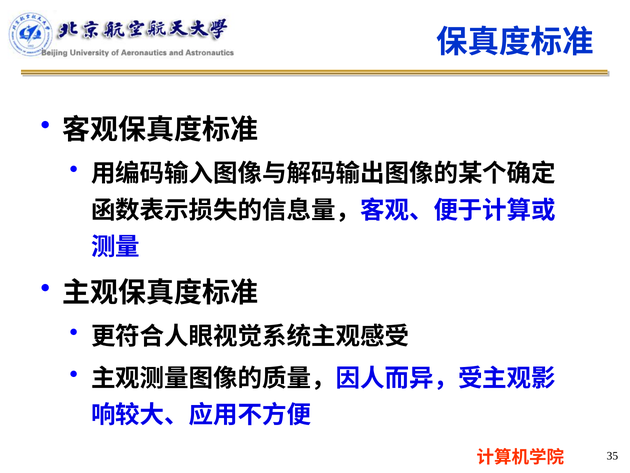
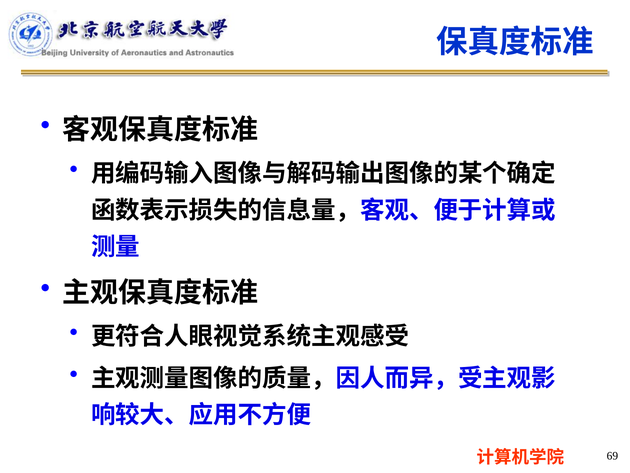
35: 35 -> 69
